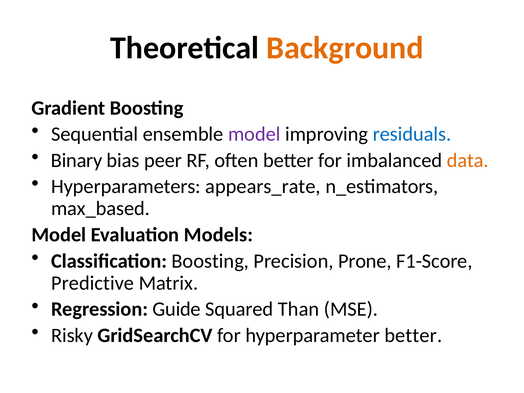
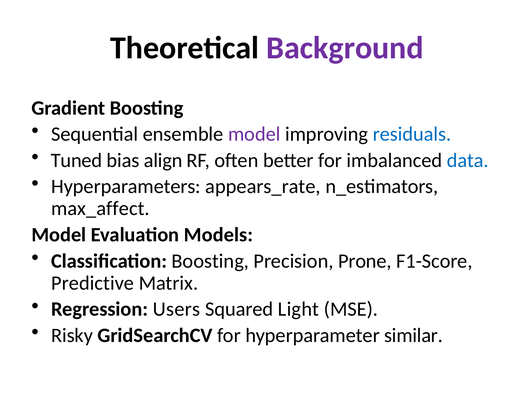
Background colour: orange -> purple
Binary: Binary -> Tuned
peer: peer -> align
data colour: orange -> blue
max_based: max_based -> max_affect
Guide: Guide -> Users
Than: Than -> Light
hyperparameter better: better -> similar
